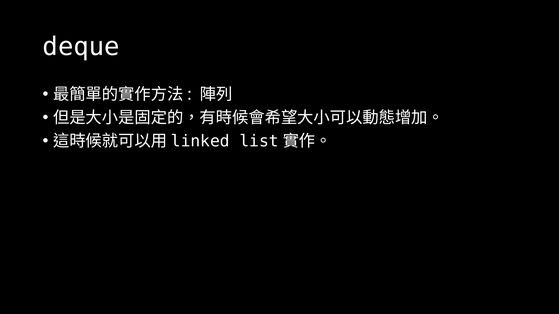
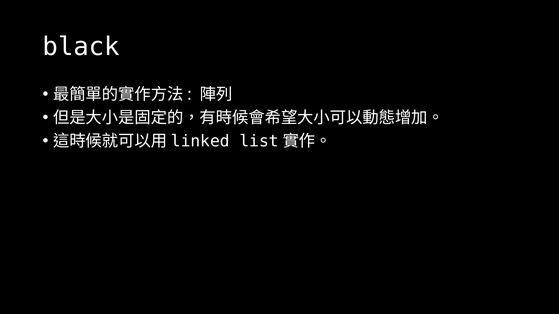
deque: deque -> black
